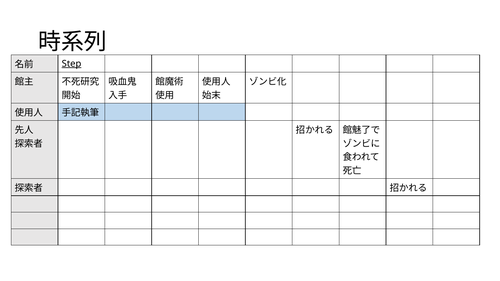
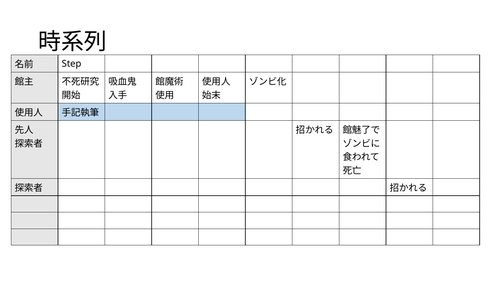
Step underline: present -> none
